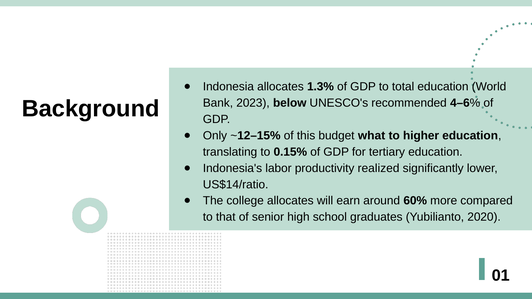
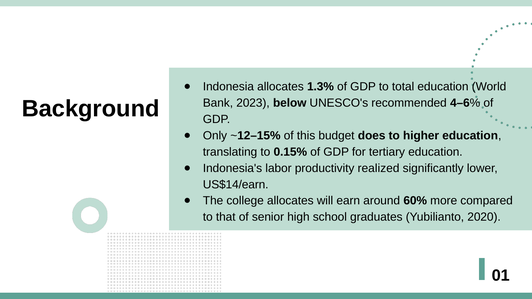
what: what -> does
US$14/ratio: US$14/ratio -> US$14/earn
